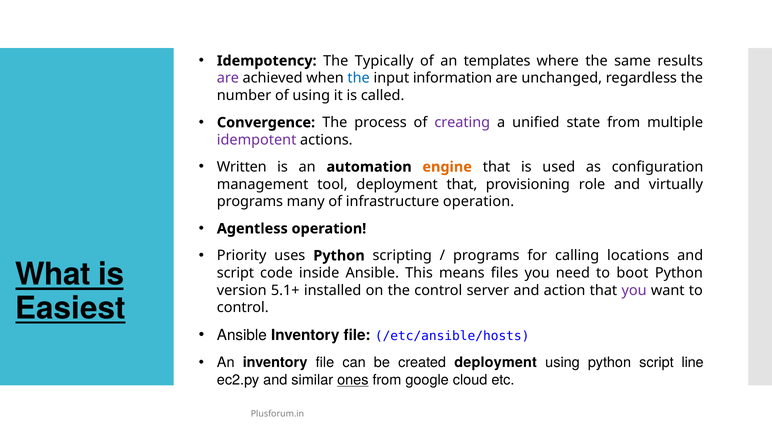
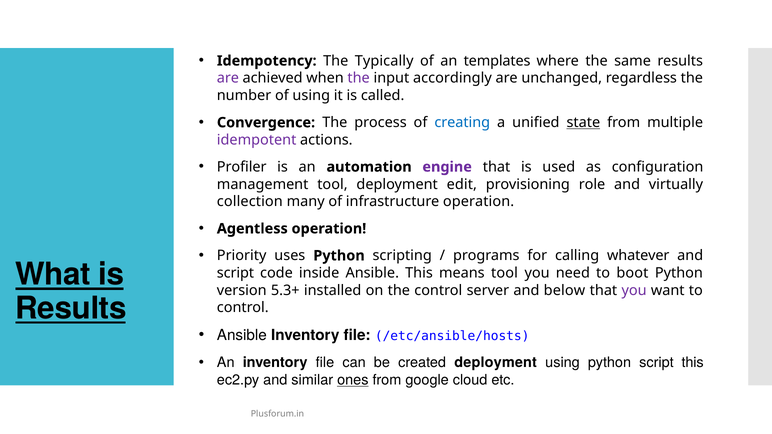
the at (359, 78) colour: blue -> purple
information: information -> accordingly
creating colour: purple -> blue
state underline: none -> present
Written: Written -> Profiler
engine colour: orange -> purple
deployment that: that -> edit
programs at (250, 202): programs -> collection
locations: locations -> whatever
means files: files -> tool
5.1+: 5.1+ -> 5.3+
action: action -> below
Easiest at (71, 309): Easiest -> Results
script line: line -> this
